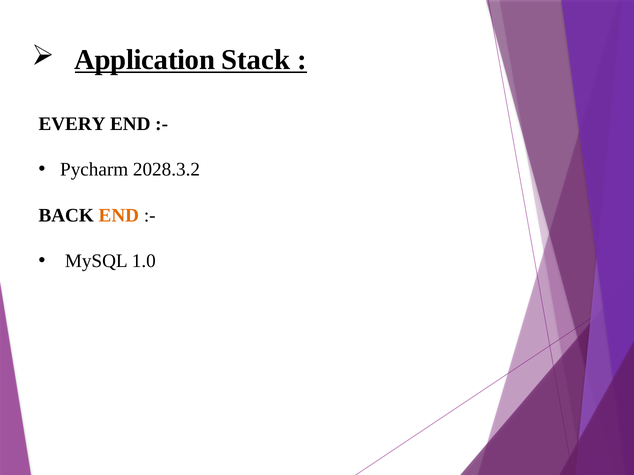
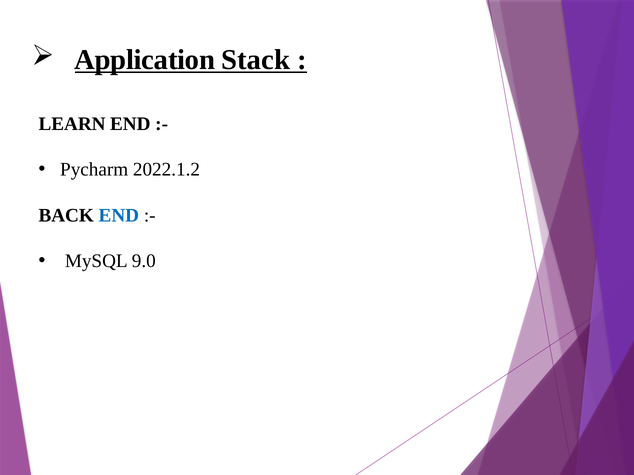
EVERY: EVERY -> LEARN
2028.3.2: 2028.3.2 -> 2022.1.2
END at (119, 216) colour: orange -> blue
1.0: 1.0 -> 9.0
